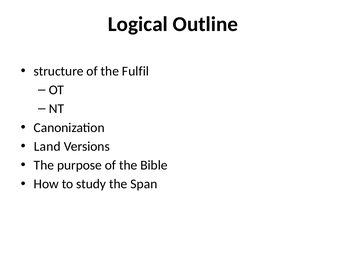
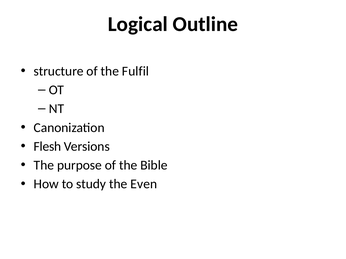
Land: Land -> Flesh
Span: Span -> Even
